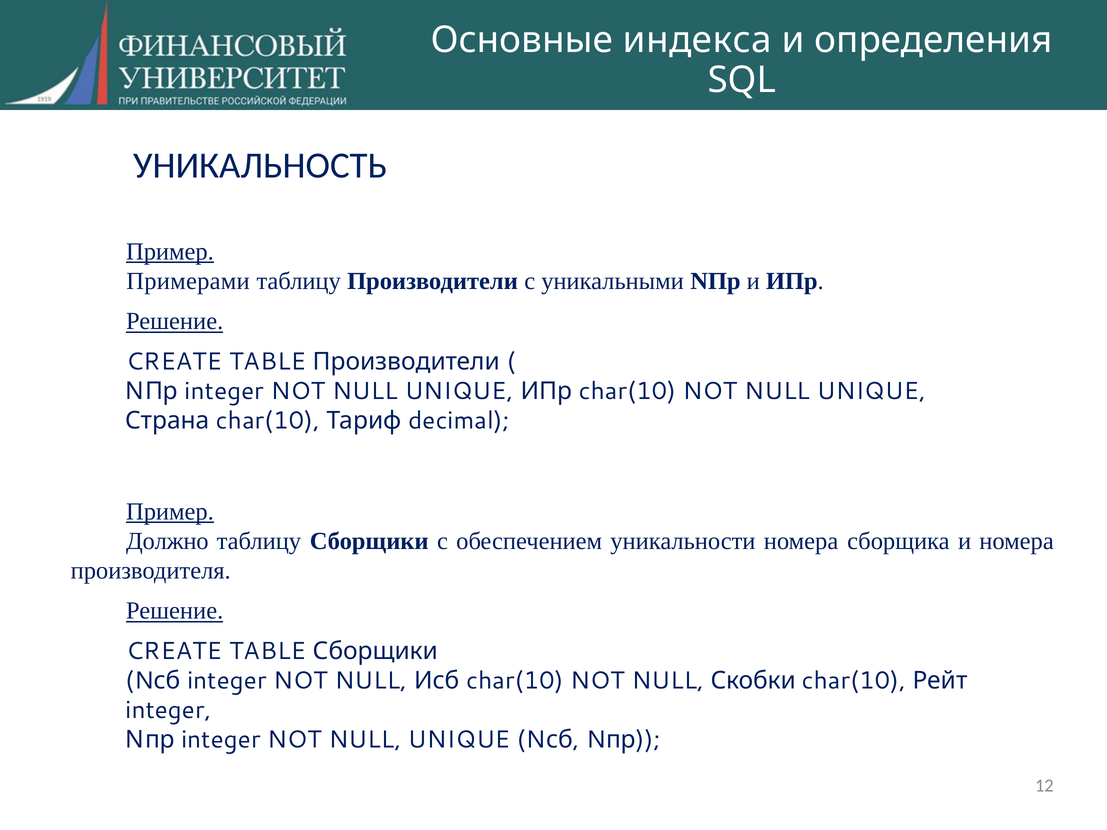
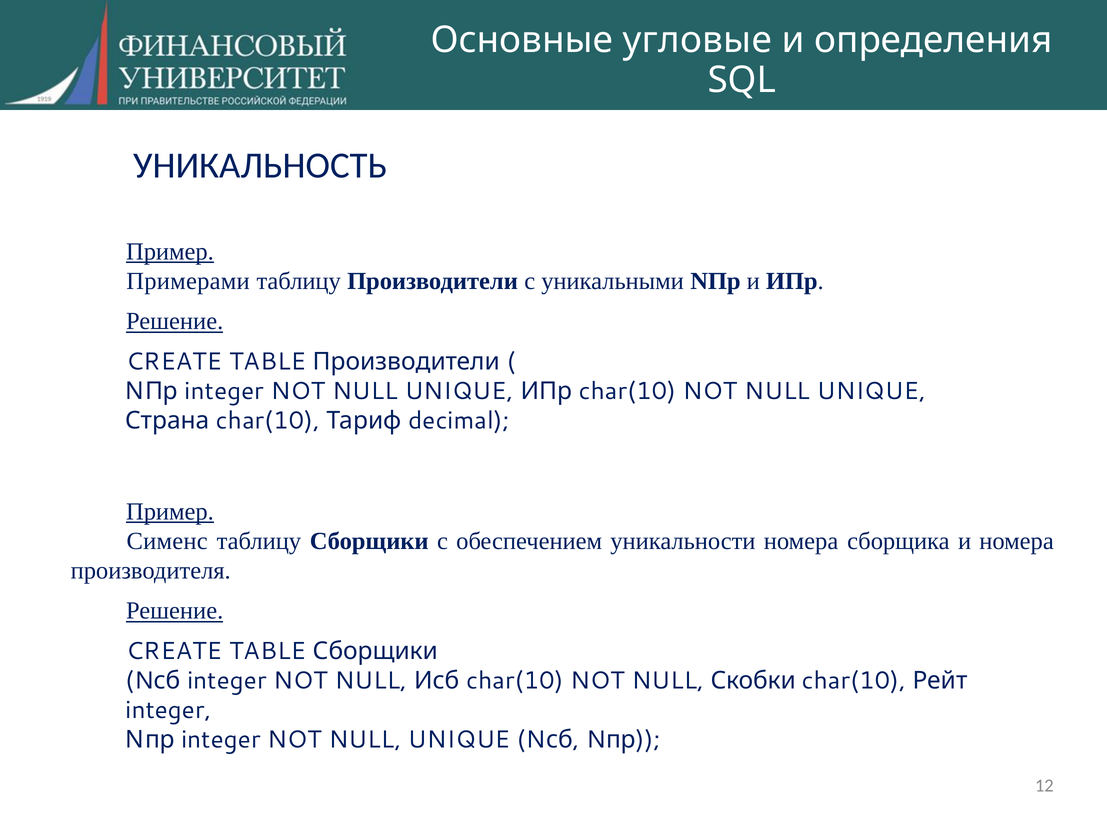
индекса: индекса -> угловые
Должно: Должно -> Сименс
